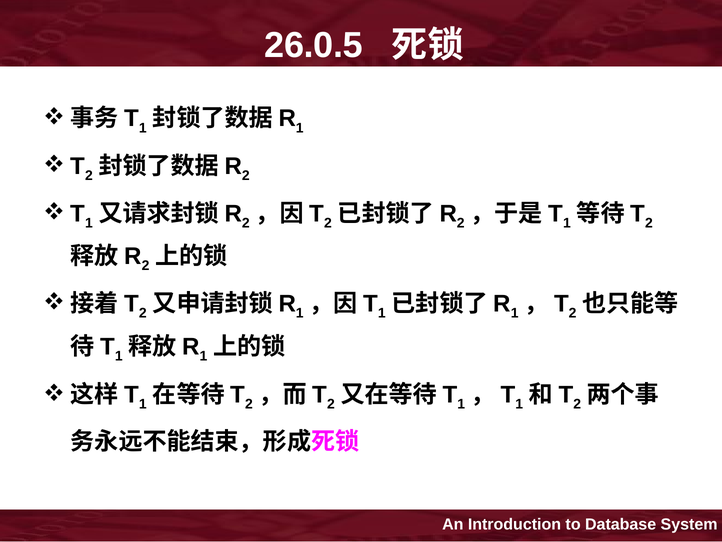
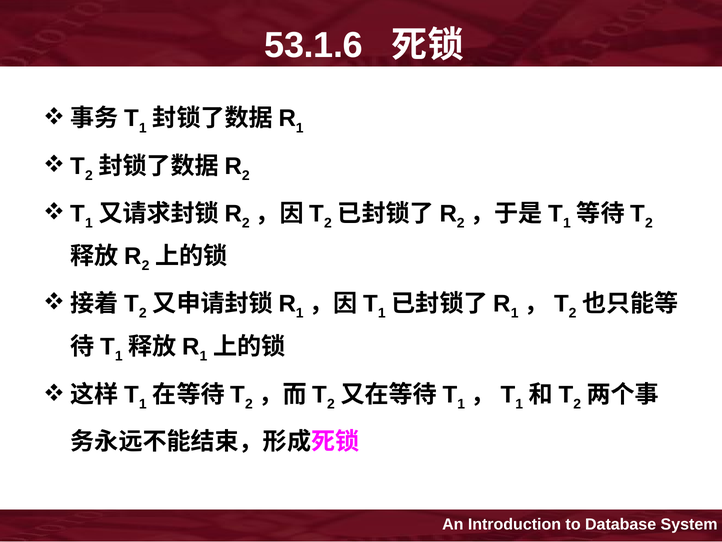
26.0.5: 26.0.5 -> 53.1.6
